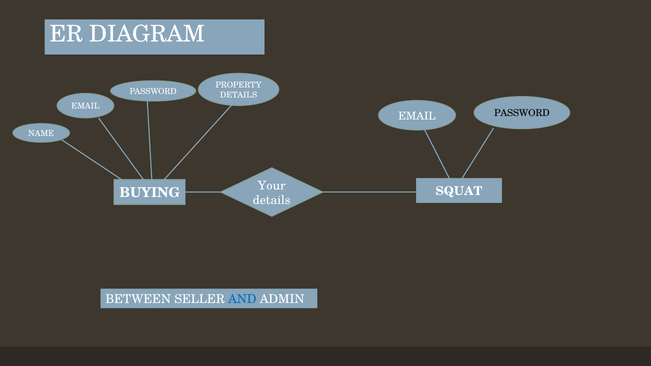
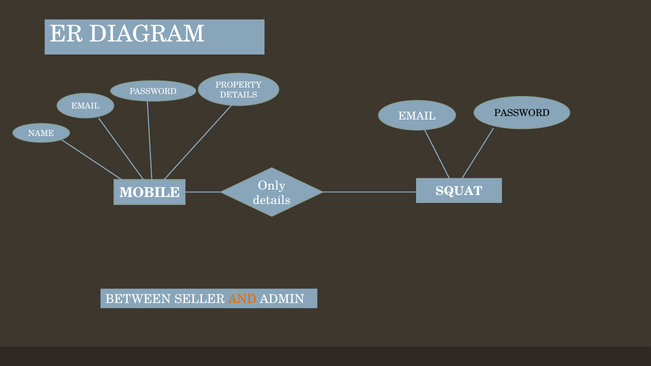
Your: Your -> Only
BUYING: BUYING -> MOBILE
AND colour: blue -> orange
